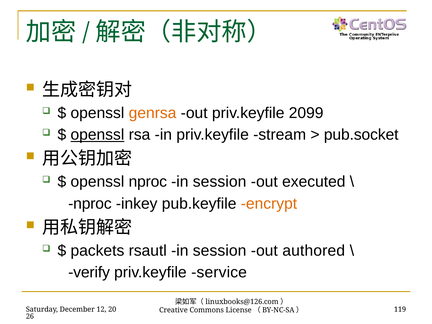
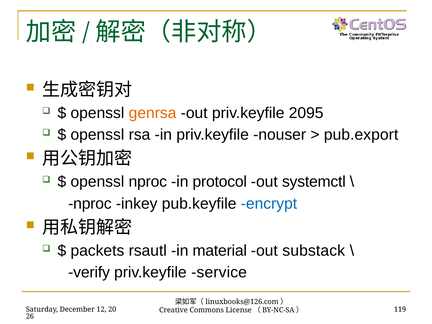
2099: 2099 -> 2095
openssl at (97, 135) underline: present -> none
stream: stream -> nouser
pub.socket: pub.socket -> pub.export
session at (220, 182): session -> protocol
executed: executed -> systemctl
encrypt colour: orange -> blue
rsautl in session: session -> material
authored: authored -> substack
